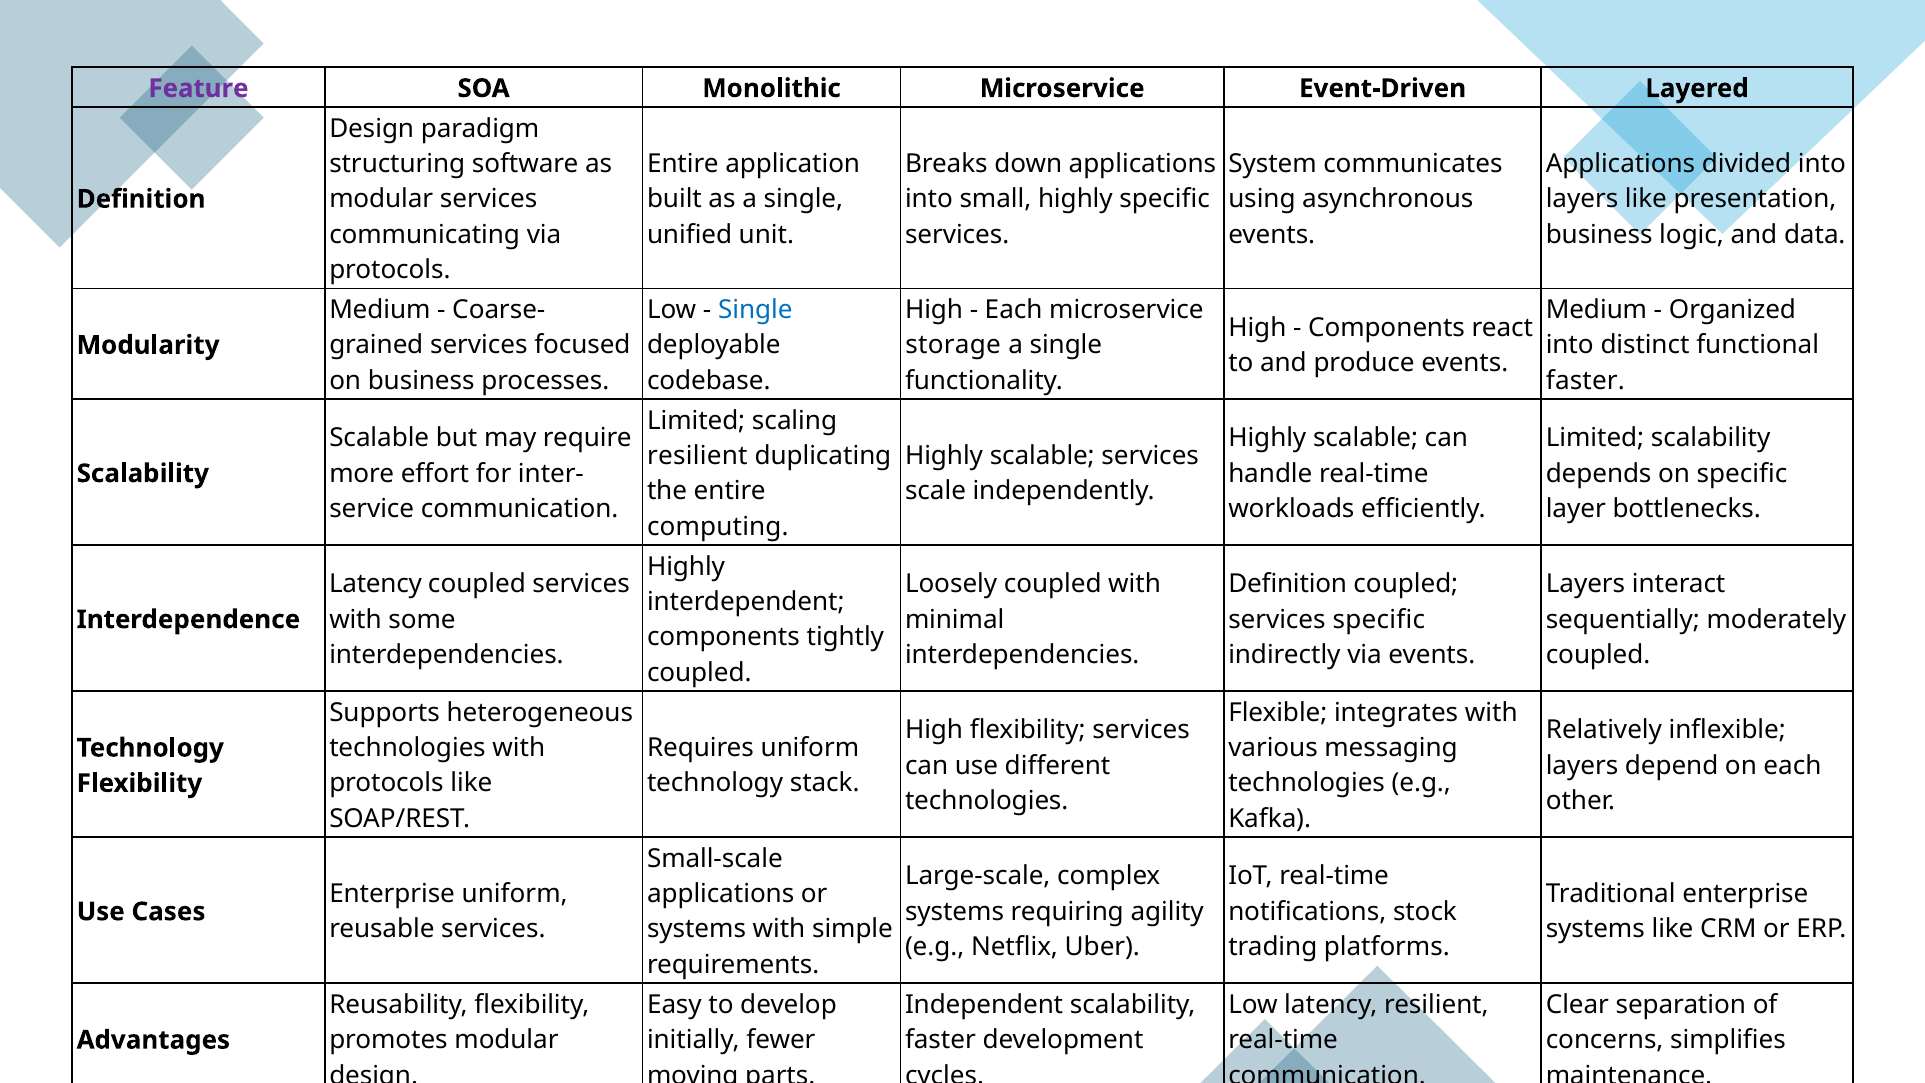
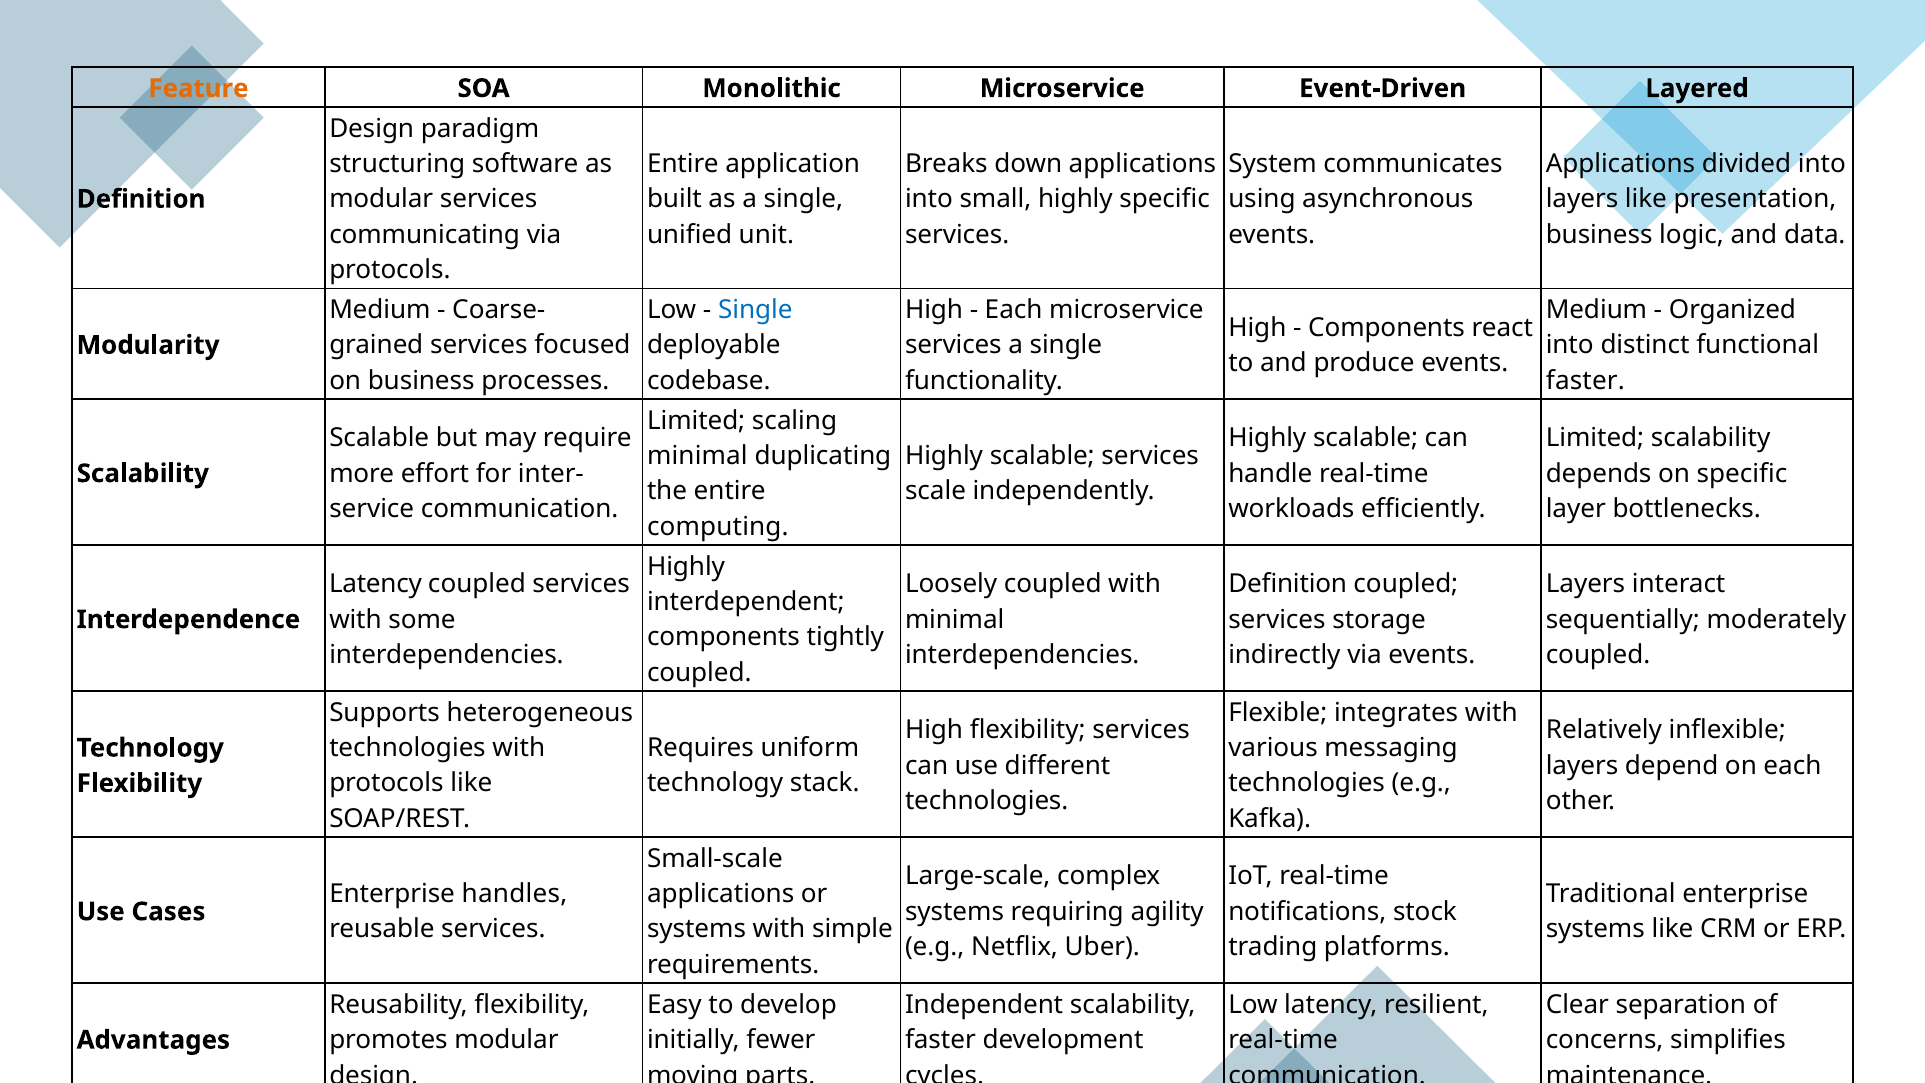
Feature colour: purple -> orange
storage at (953, 345): storage -> services
resilient at (697, 456): resilient -> minimal
services specific: specific -> storage
Enterprise uniform: uniform -> handles
